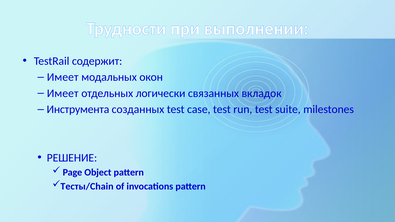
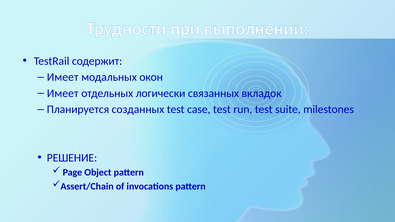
Инструмента: Инструмента -> Планируется
Тесты/Chain: Тесты/Chain -> Assert/Chain
